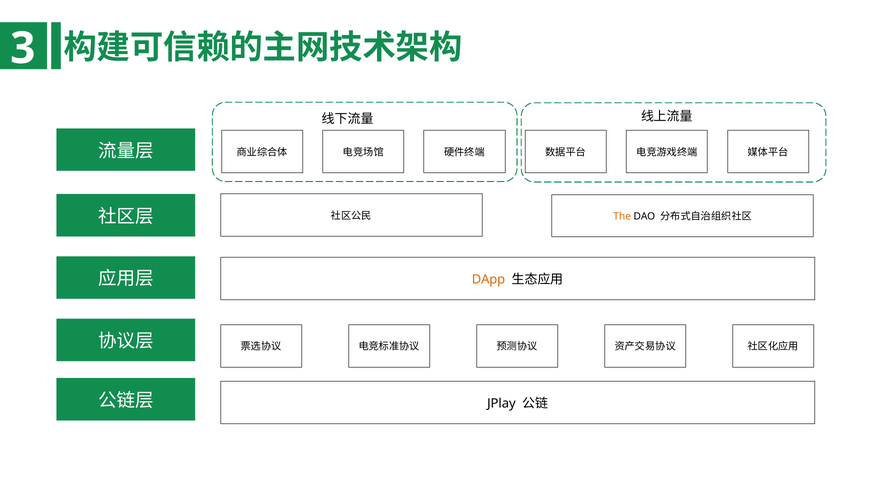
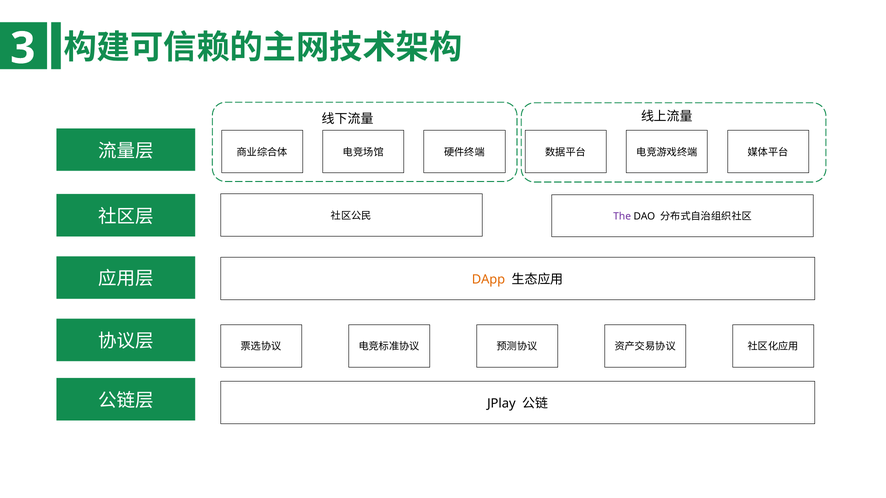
The colour: orange -> purple
